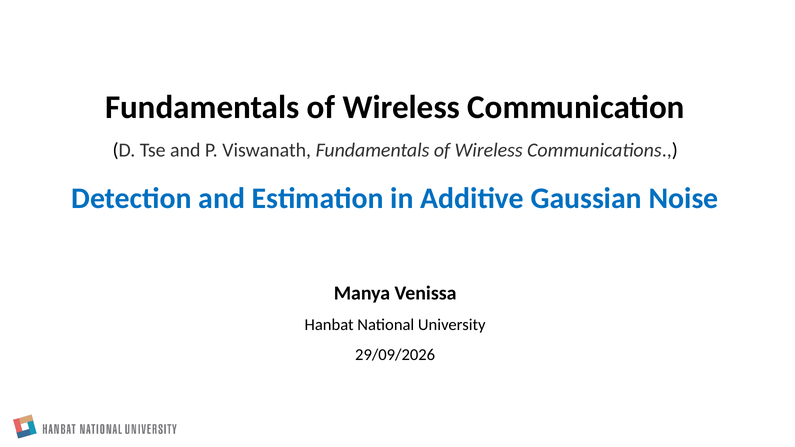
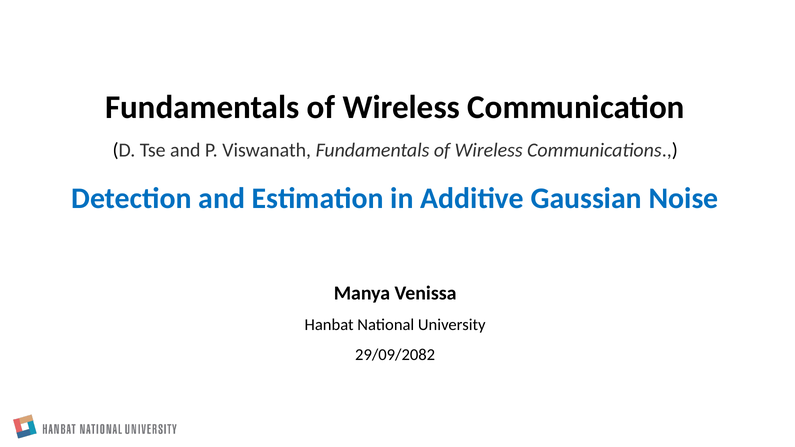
29/09/2026: 29/09/2026 -> 29/09/2082
